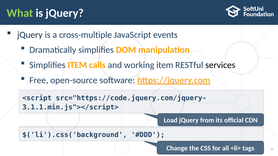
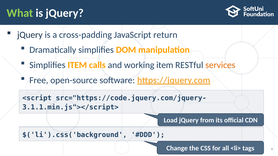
cross-multiple: cross-multiple -> cross-padding
events: events -> return
services colour: black -> orange
